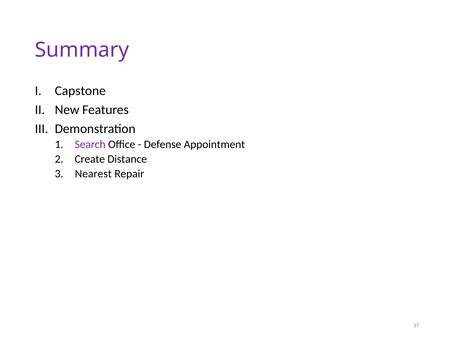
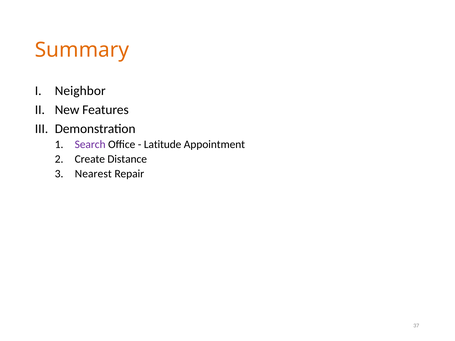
Summary colour: purple -> orange
Capstone: Capstone -> Neighbor
Defense: Defense -> Latitude
